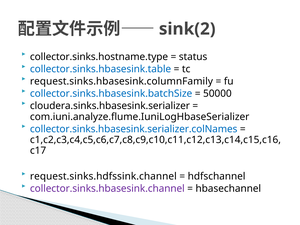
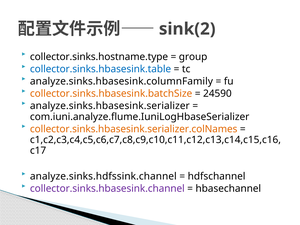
status: status -> group
request.sinks.hbasesink.columnFamily: request.sinks.hbasesink.columnFamily -> analyze.sinks.hbasesink.columnFamily
collector.sinks.hbasesink.batchSize colour: blue -> orange
50000: 50000 -> 24590
cloudera.sinks.hbasesink.serializer: cloudera.sinks.hbasesink.serializer -> analyze.sinks.hbasesink.serializer
collector.sinks.hbasesink.serializer.colNames colour: blue -> orange
request.sinks.hdfssink.channel: request.sinks.hdfssink.channel -> analyze.sinks.hdfssink.channel
